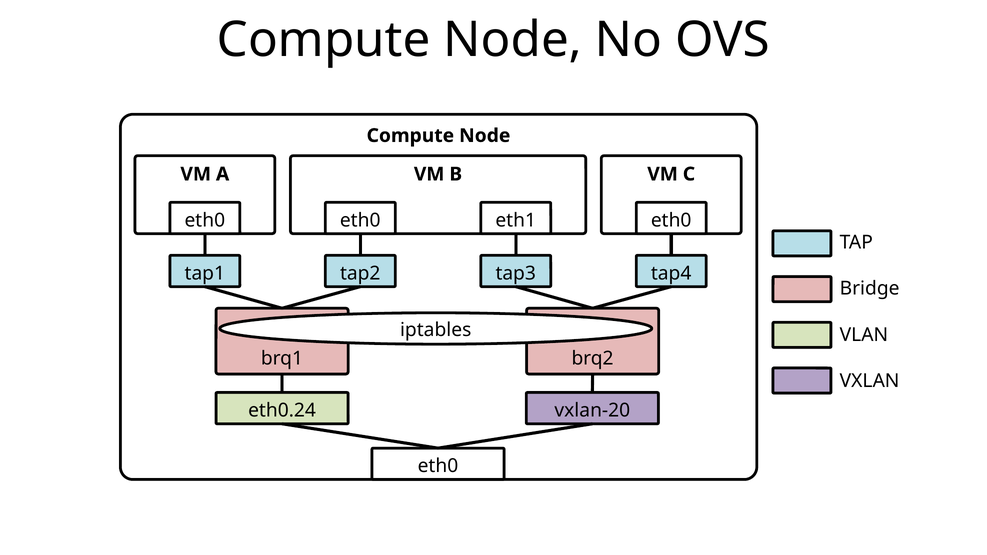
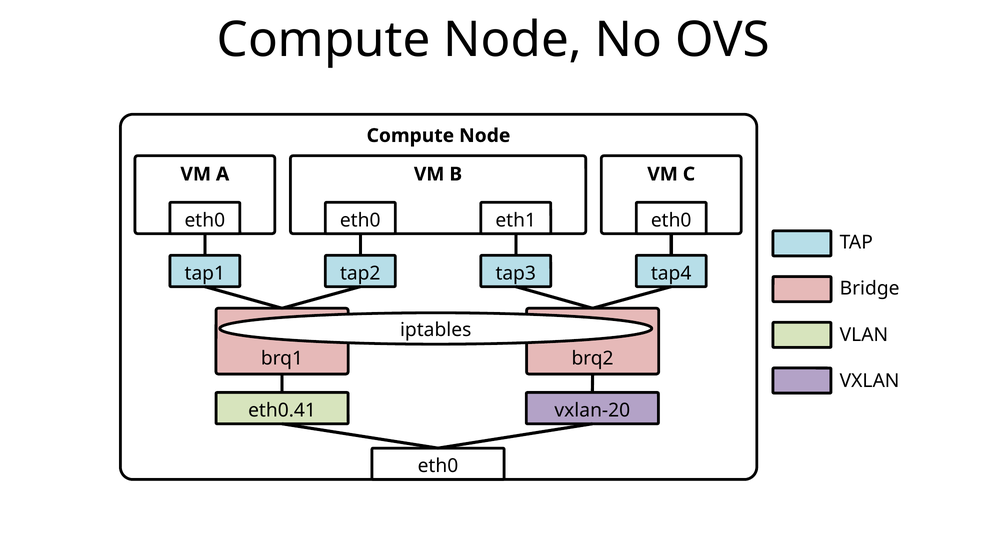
eth0.24: eth0.24 -> eth0.41
